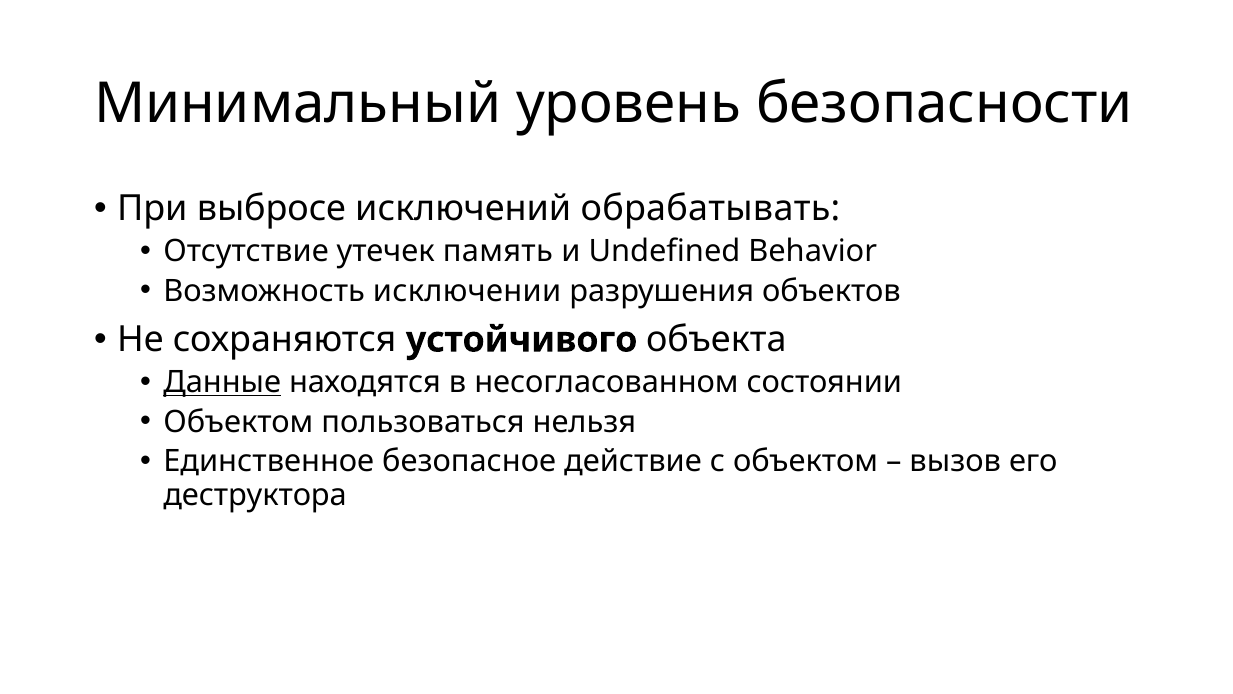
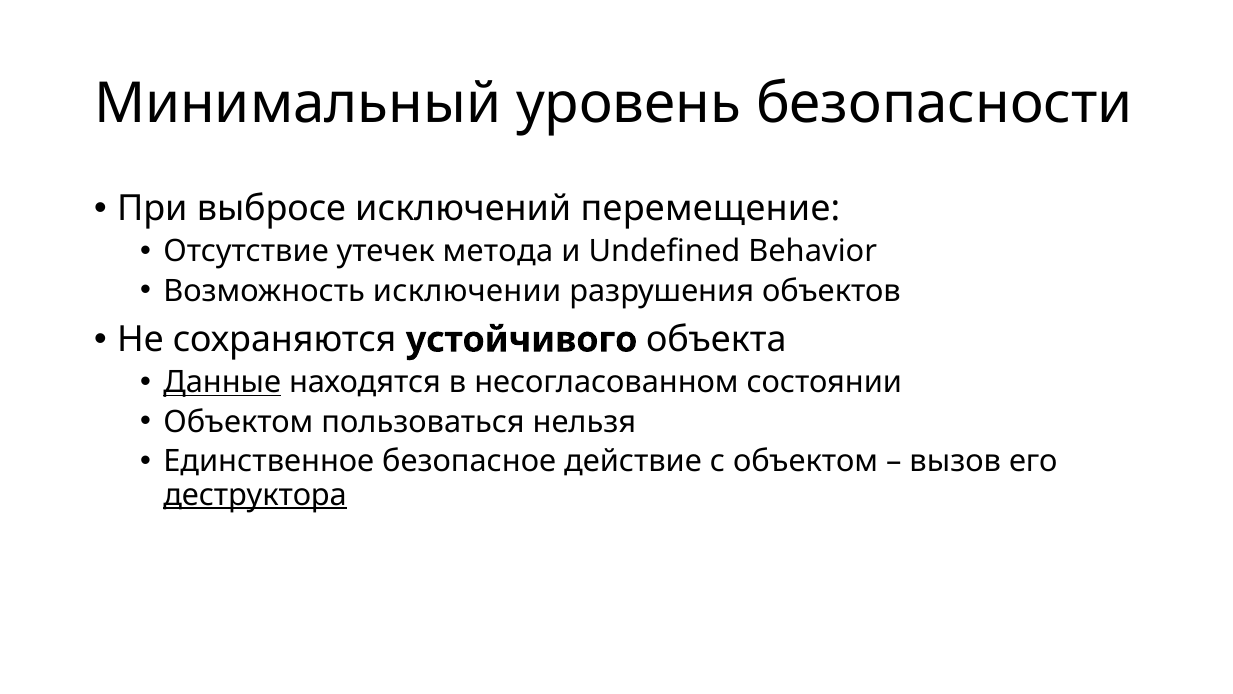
обрабатывать: обрабатывать -> перемещение
память: память -> метода
деструктора underline: none -> present
